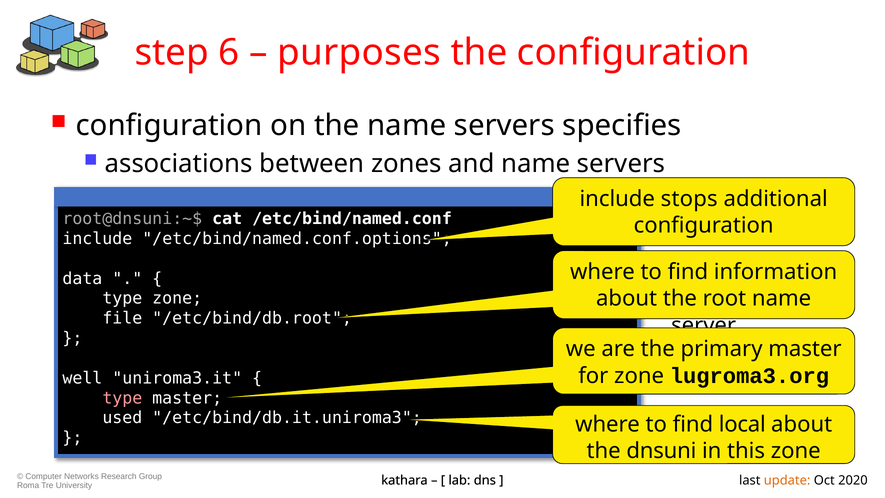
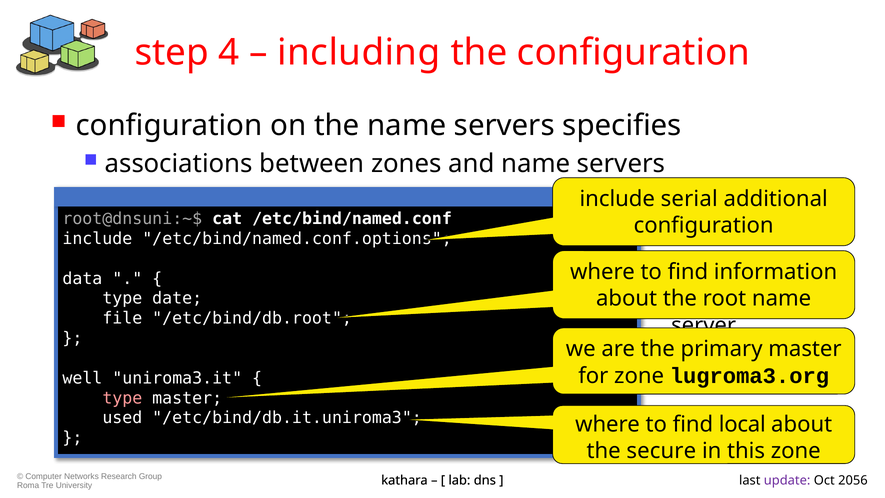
6: 6 -> 4
purposes: purposes -> including
stops: stops -> serial
type zone: zone -> date
dnsuni: dnsuni -> secure
update colour: orange -> purple
2020: 2020 -> 2056
